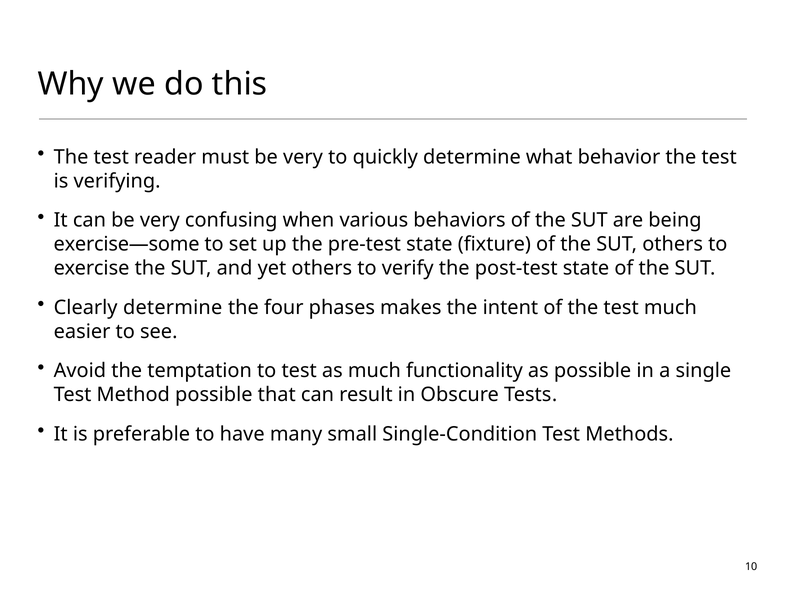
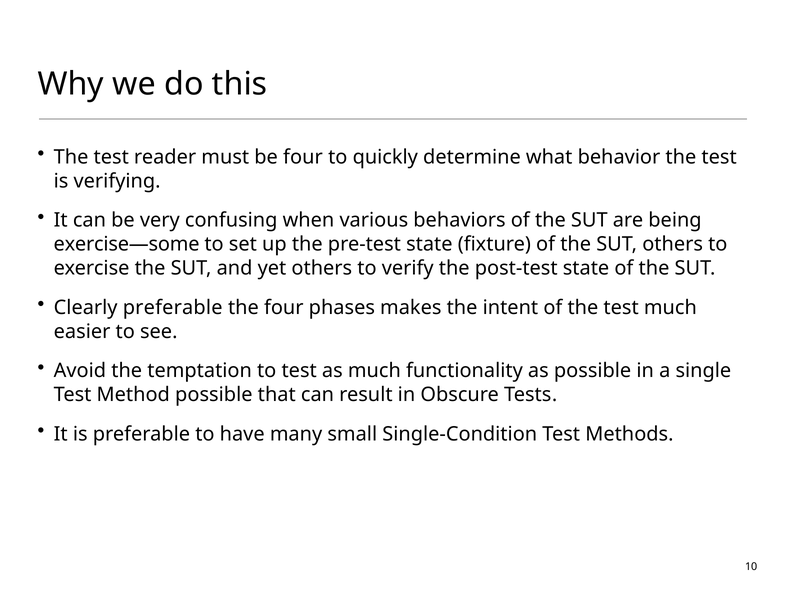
must be very: very -> four
Clearly determine: determine -> preferable
